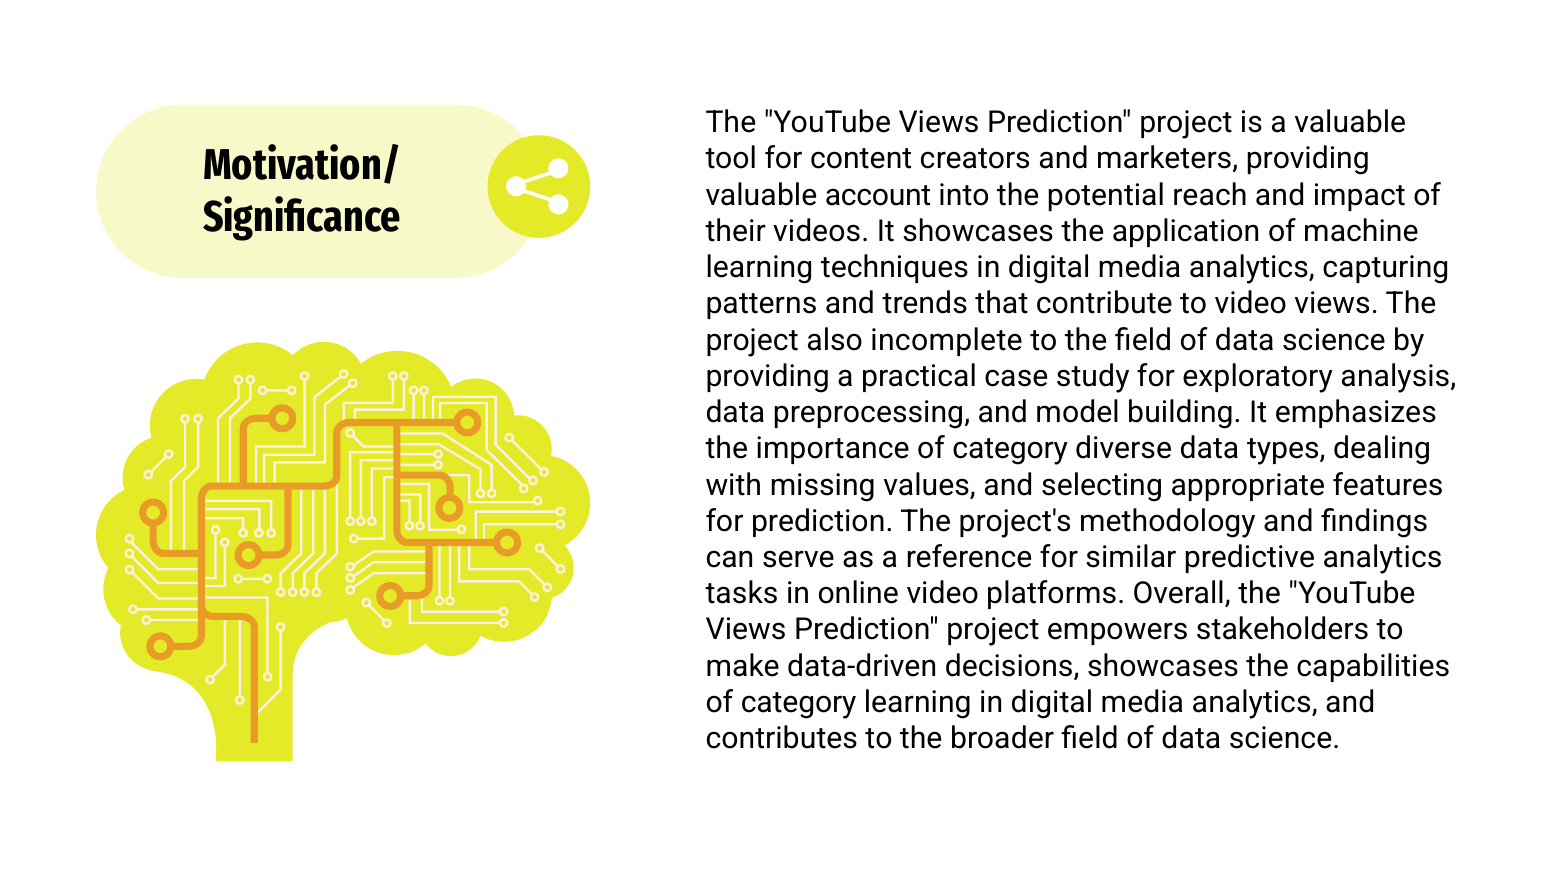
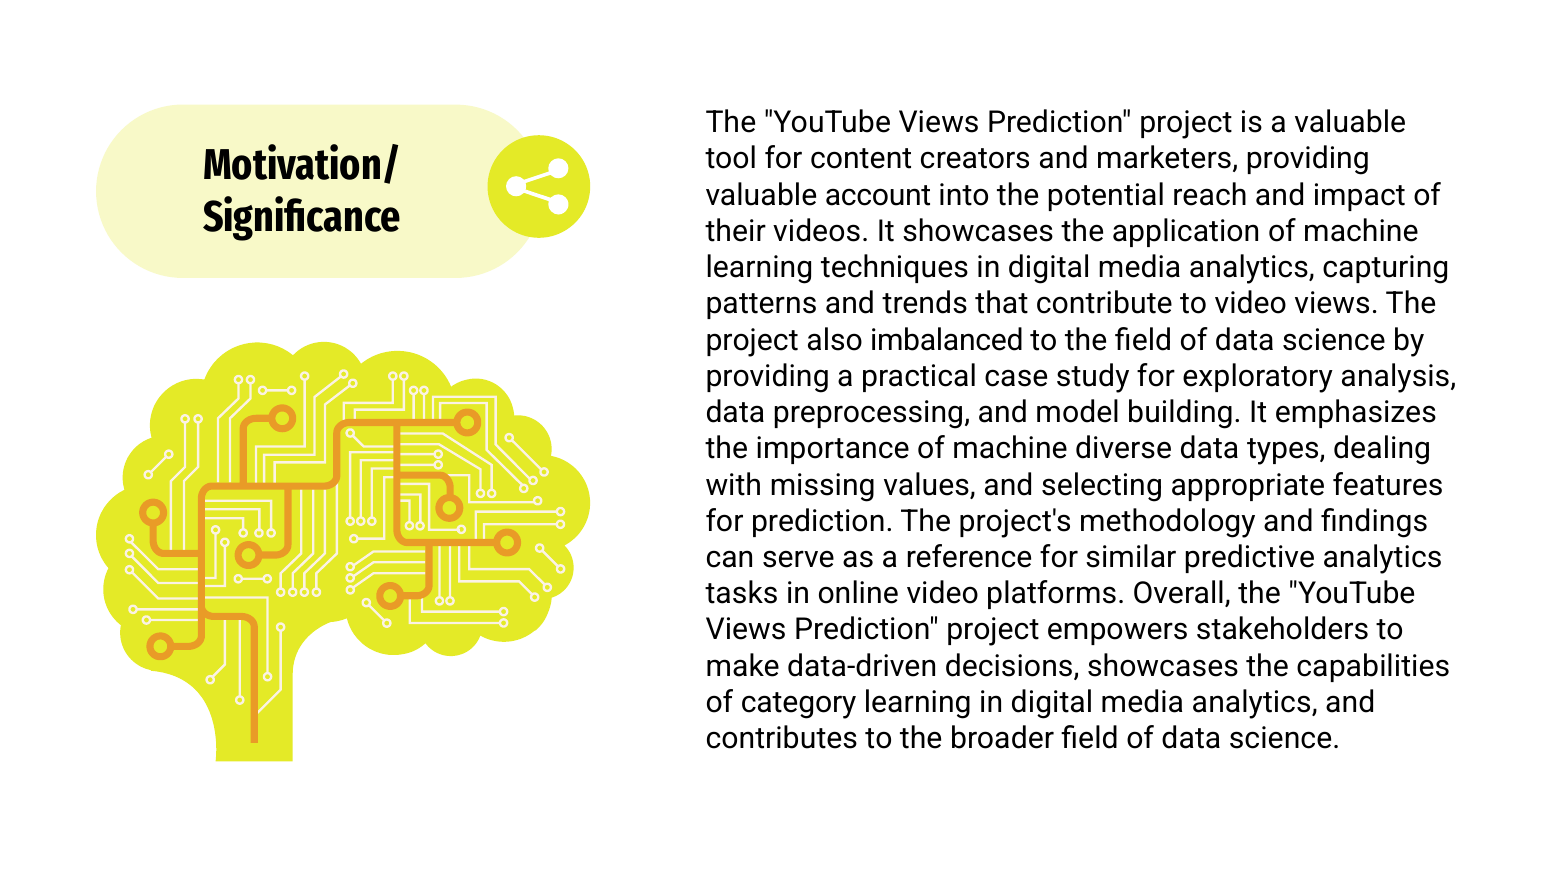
incomplete: incomplete -> imbalanced
importance of category: category -> machine
